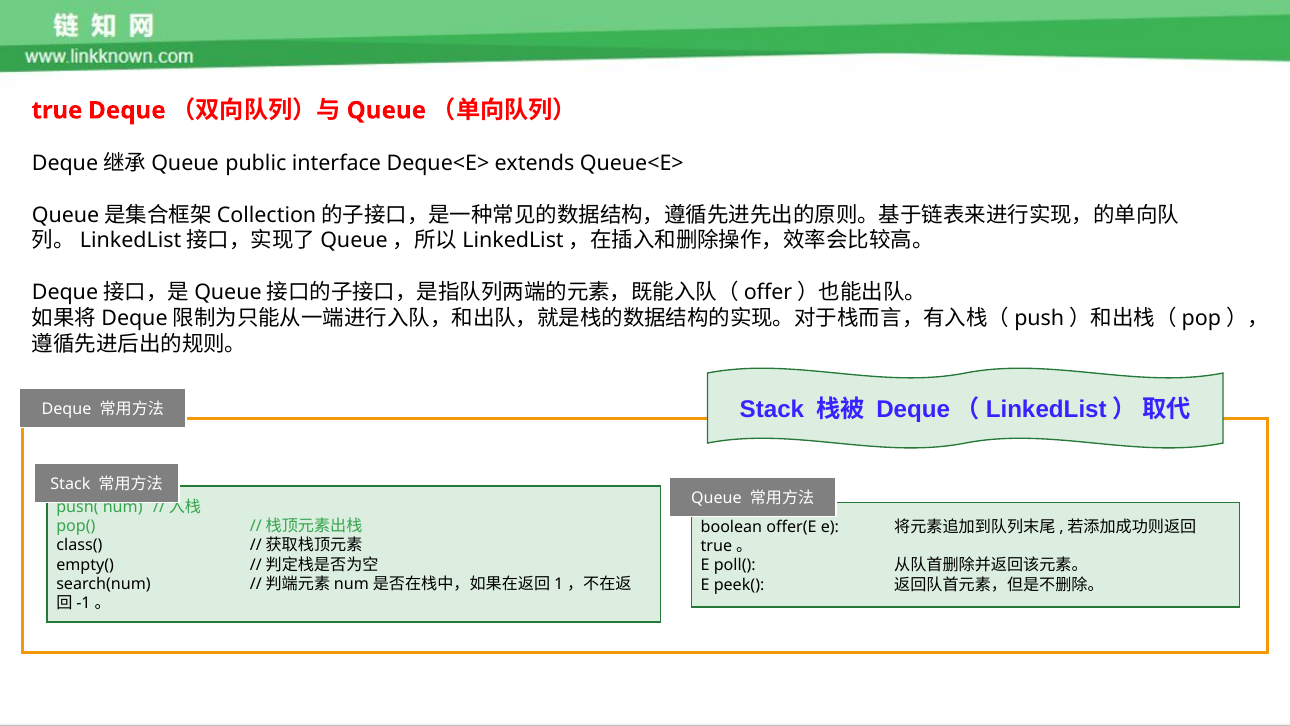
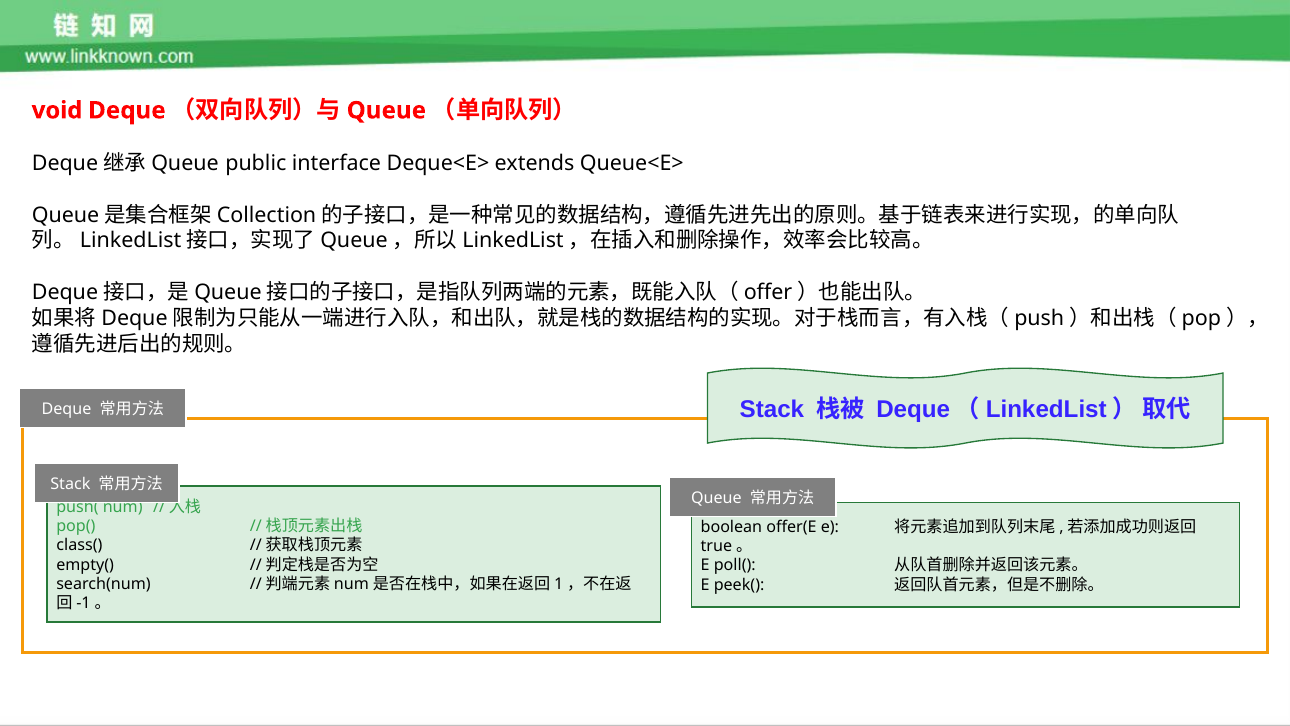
true: true -> void
